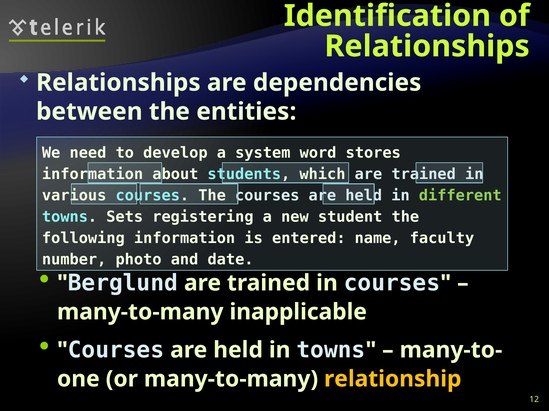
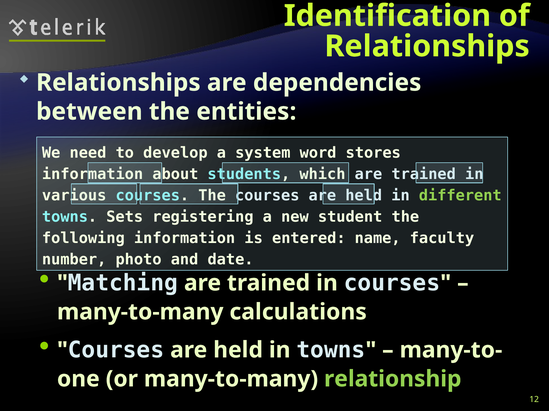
Berglund: Berglund -> Matching
inapplicable: inapplicable -> calculations
relationship colour: yellow -> light green
